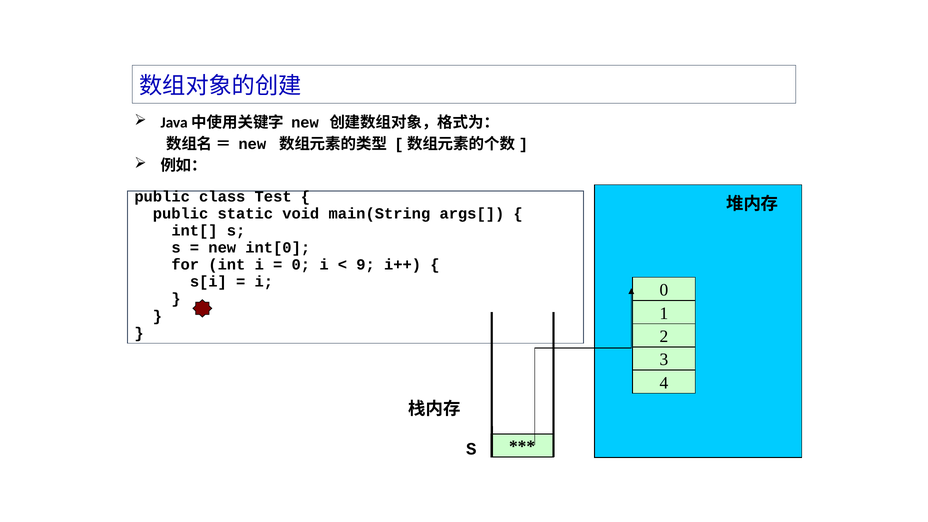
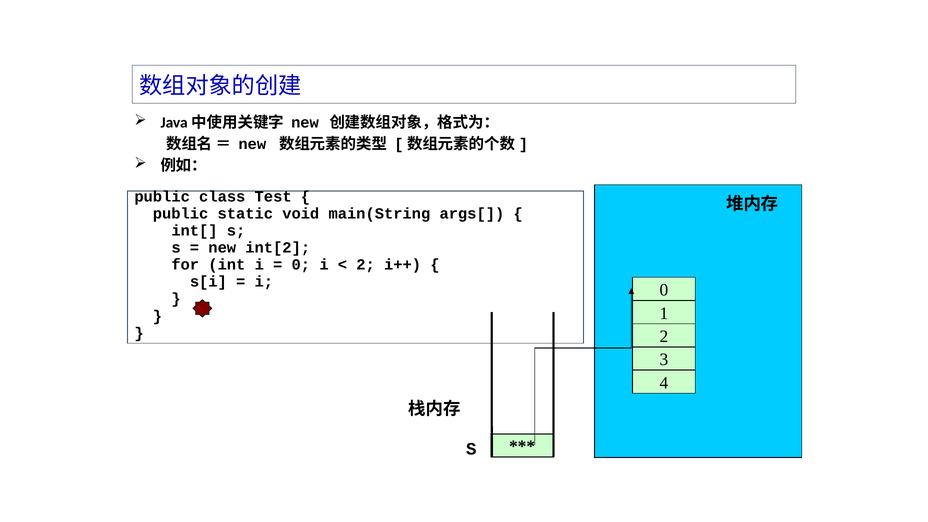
int[0: int[0 -> int[2
9 at (366, 265): 9 -> 2
